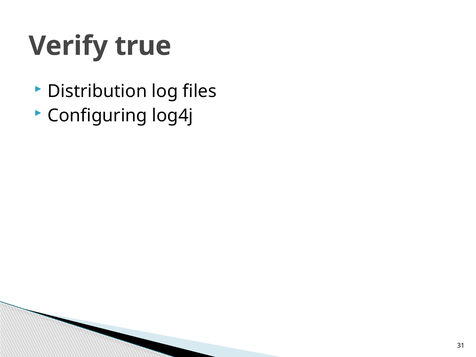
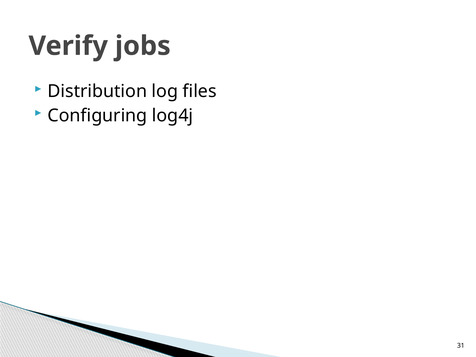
true: true -> jobs
